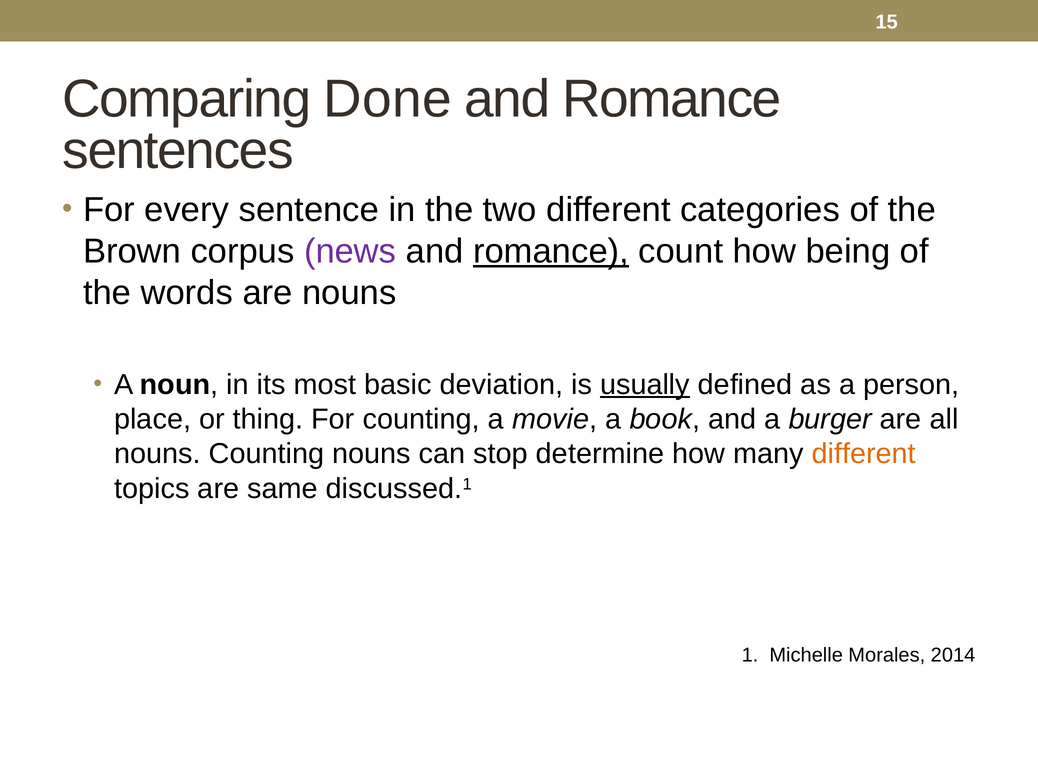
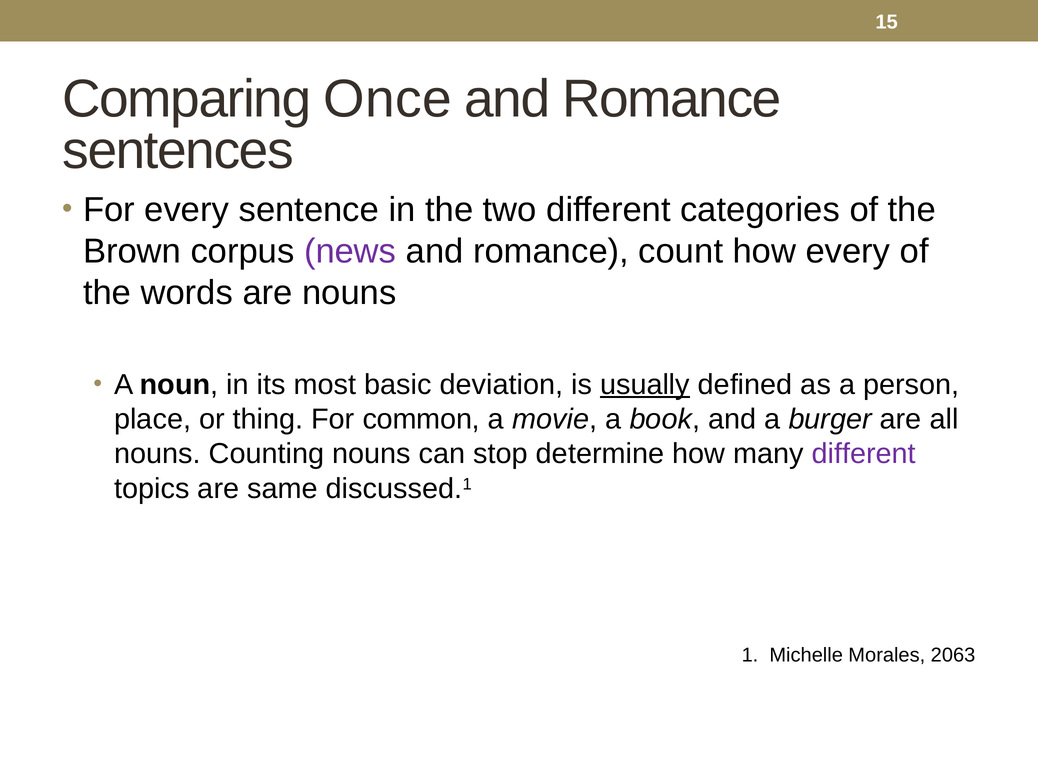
Done: Done -> Once
romance at (551, 252) underline: present -> none
how being: being -> every
For counting: counting -> common
different at (864, 454) colour: orange -> purple
2014: 2014 -> 2063
